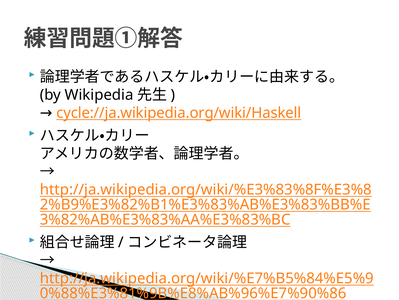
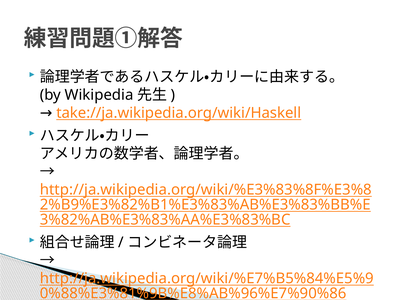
cycle://ja.wikipedia.org/wiki/Haskell: cycle://ja.wikipedia.org/wiki/Haskell -> take://ja.wikipedia.org/wiki/Haskell
